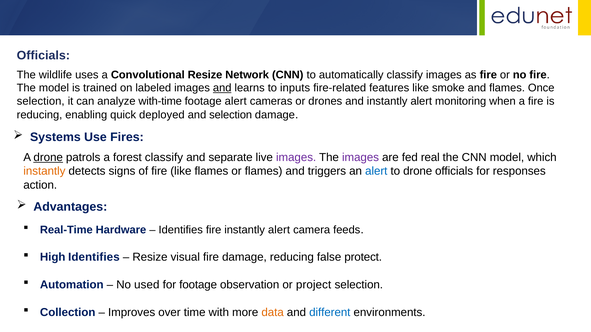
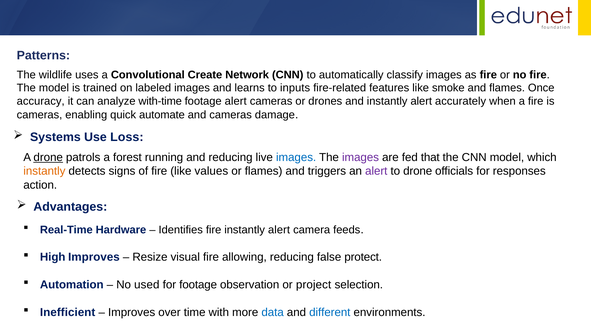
Officials at (43, 55): Officials -> Patterns
Convolutional Resize: Resize -> Create
and at (222, 88) underline: present -> none
selection at (41, 101): selection -> accuracy
monitoring: monitoring -> accurately
reducing at (39, 115): reducing -> cameras
quick deployed: deployed -> automate
and selection: selection -> cameras
Fires: Fires -> Loss
forest classify: classify -> running
and separate: separate -> reducing
images at (296, 158) colour: purple -> blue
real: real -> that
like flames: flames -> values
alert at (376, 171) colour: blue -> purple
High Identifies: Identifies -> Improves
fire damage: damage -> allowing
Collection: Collection -> Inefficient
data colour: orange -> blue
